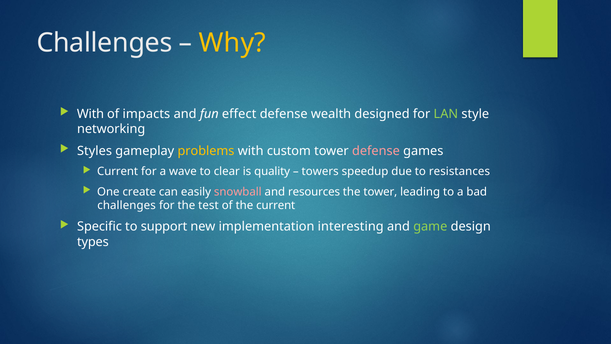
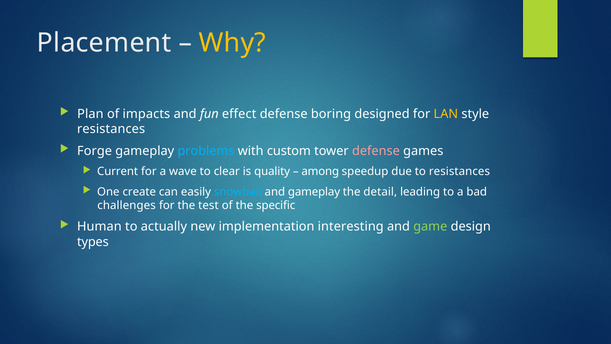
Challenges at (104, 43): Challenges -> Placement
With at (91, 114): With -> Plan
wealth: wealth -> boring
LAN colour: light green -> yellow
networking at (111, 129): networking -> resistances
Styles: Styles -> Forge
problems colour: yellow -> light blue
towers: towers -> among
snowball colour: pink -> light blue
and resources: resources -> gameplay
the tower: tower -> detail
the current: current -> specific
Specific: Specific -> Human
support: support -> actually
